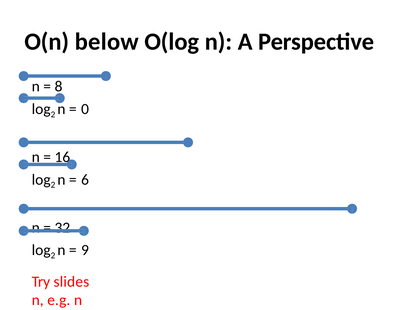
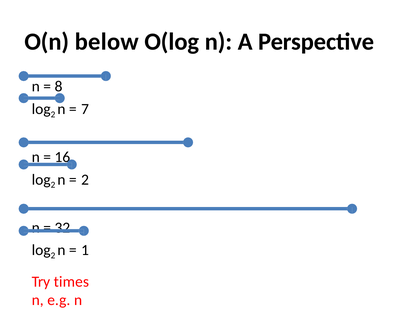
0: 0 -> 7
6 at (85, 180): 6 -> 2
9: 9 -> 1
slides: slides -> times
